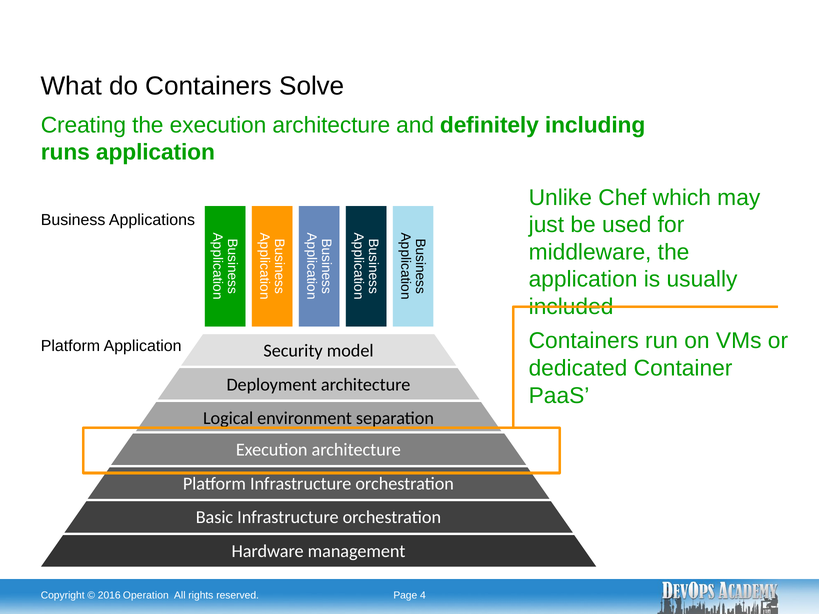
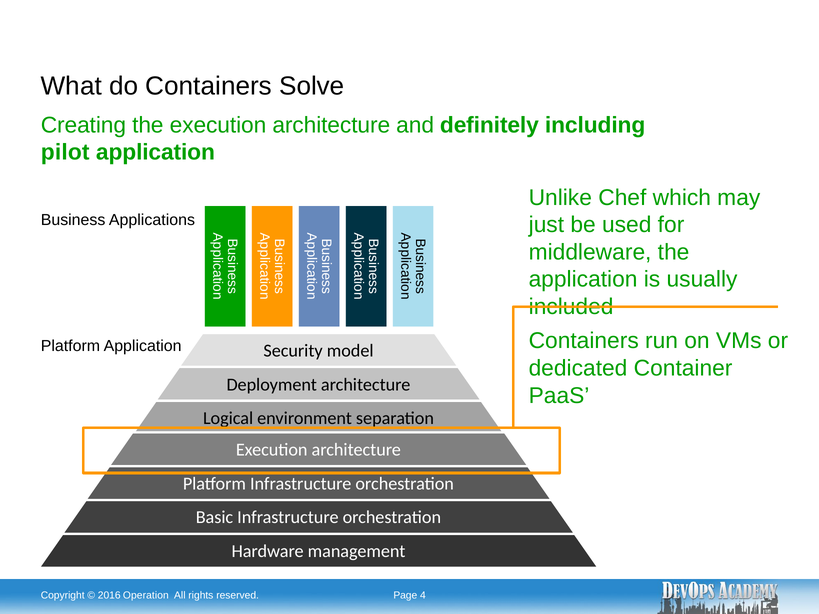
runs: runs -> pilot
